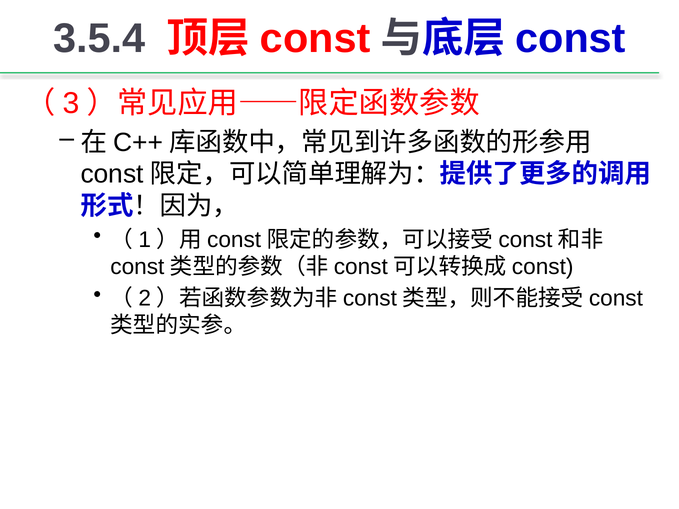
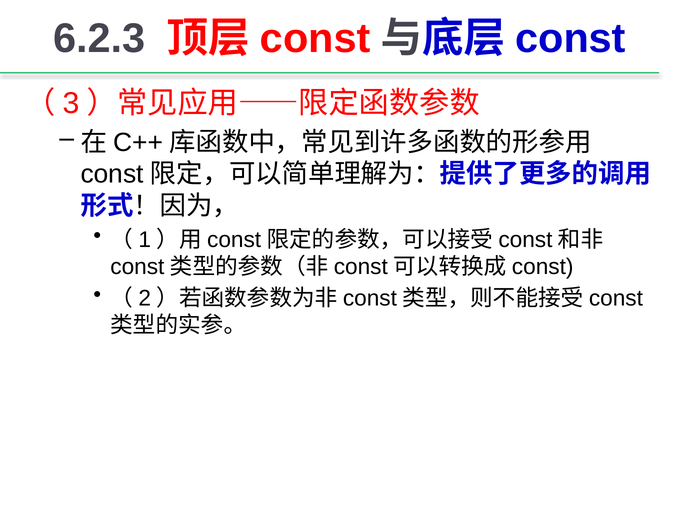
3.5.4: 3.5.4 -> 6.2.3
